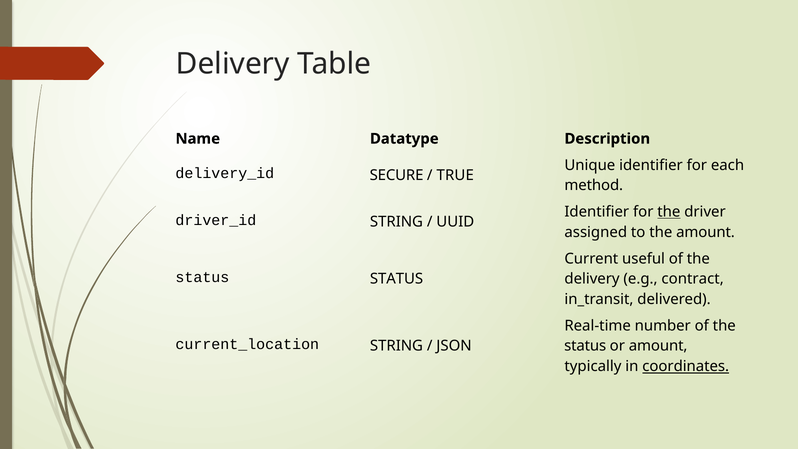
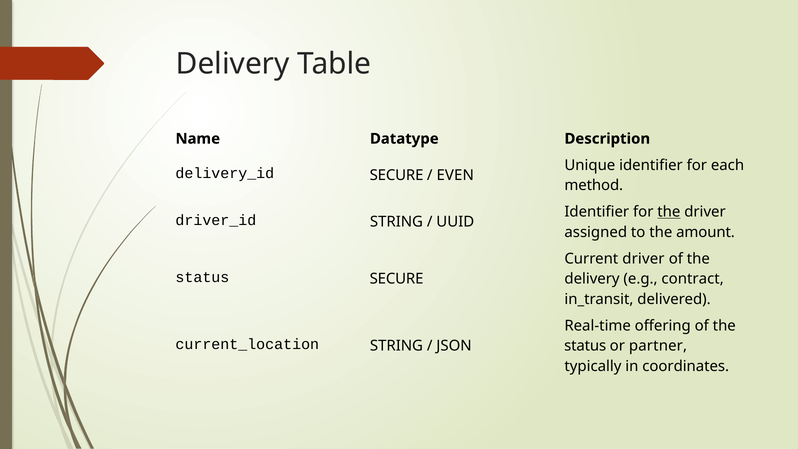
TRUE: TRUE -> EVEN
Current useful: useful -> driver
status STATUS: STATUS -> SECURE
number: number -> offering
or amount: amount -> partner
coordinates underline: present -> none
